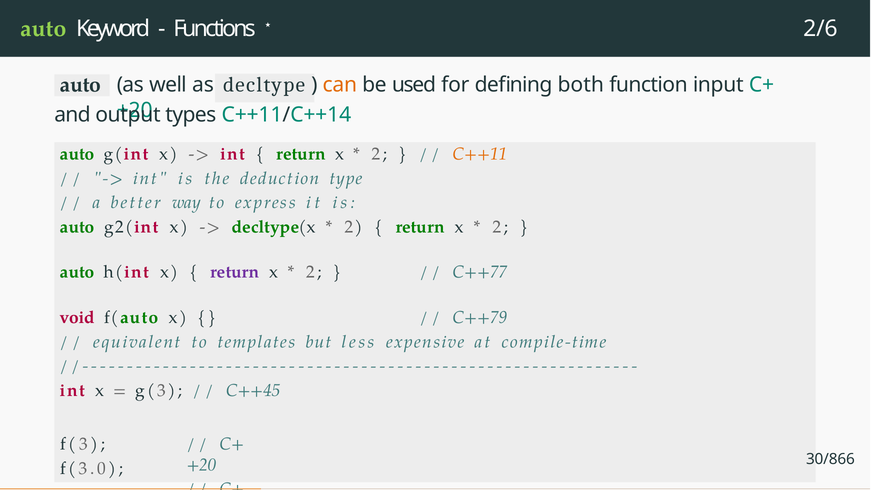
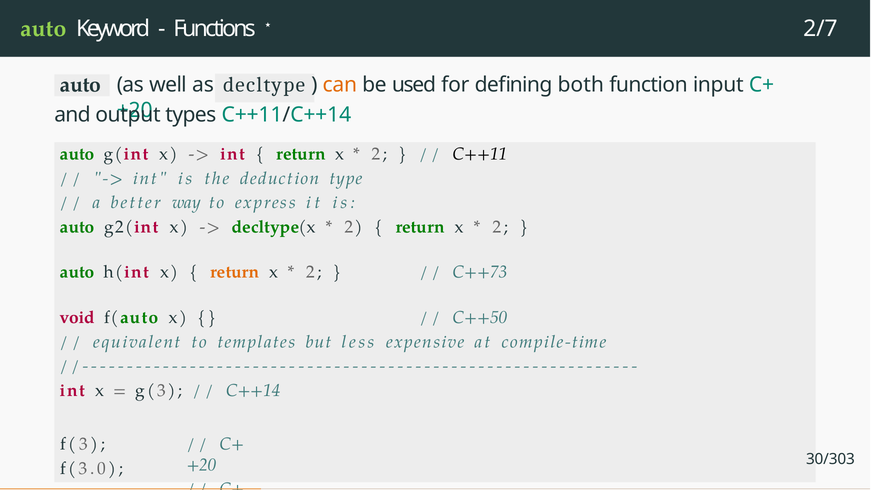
2/6: 2/6 -> 2/7
C++11 colour: orange -> black
return at (235, 272) colour: purple -> orange
C++77: C++77 -> C++73
C++79: C++79 -> C++50
C++45: C++45 -> C++14
30/866: 30/866 -> 30/303
